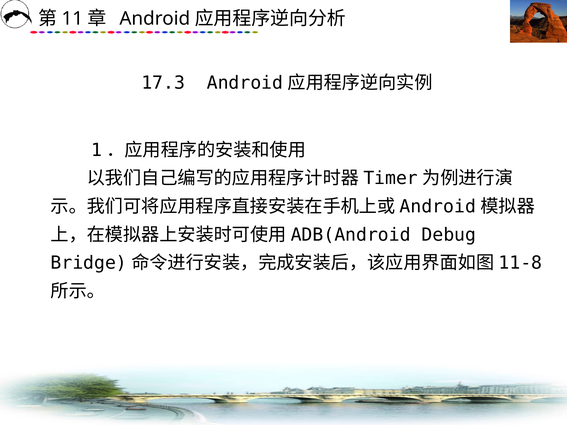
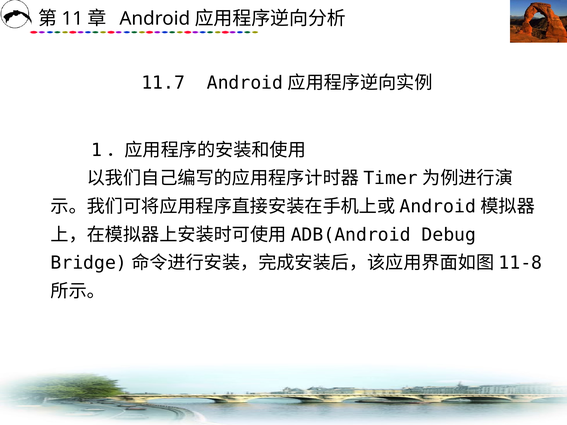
17.3: 17.3 -> 11.7
